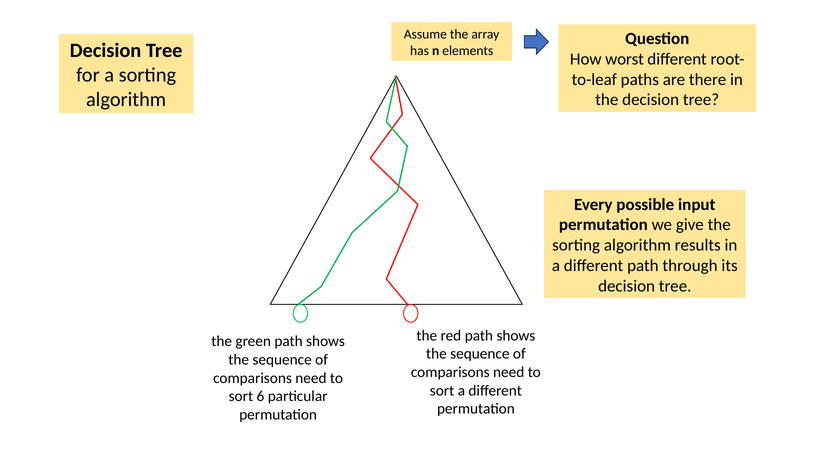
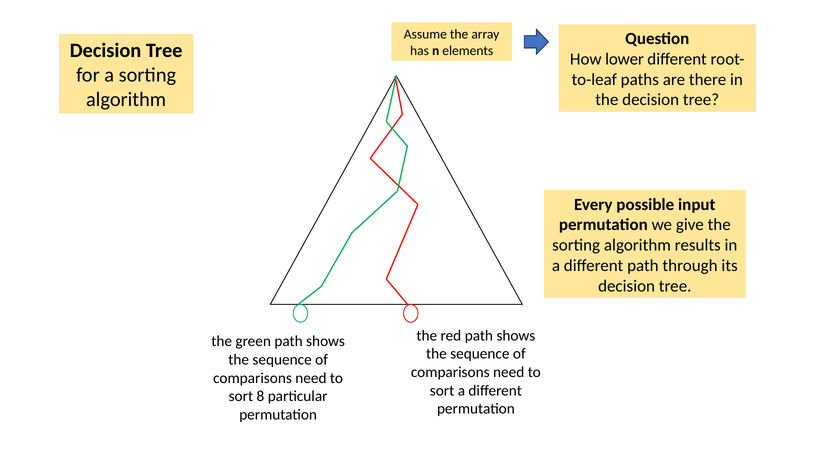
worst: worst -> lower
6: 6 -> 8
